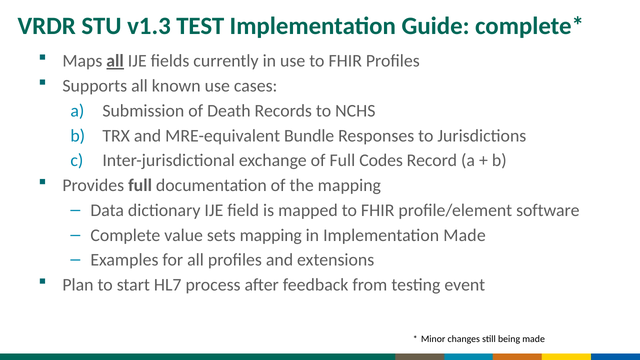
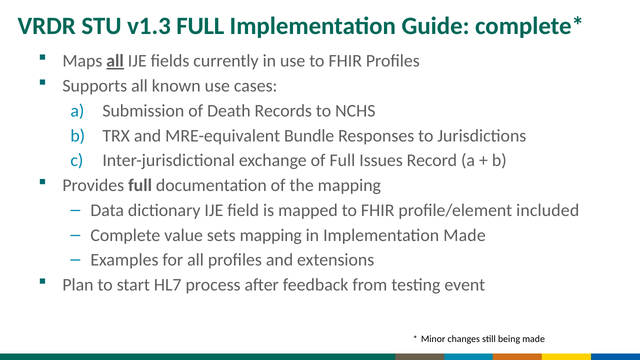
v1.3 TEST: TEST -> FULL
Codes: Codes -> Issues
software: software -> included
